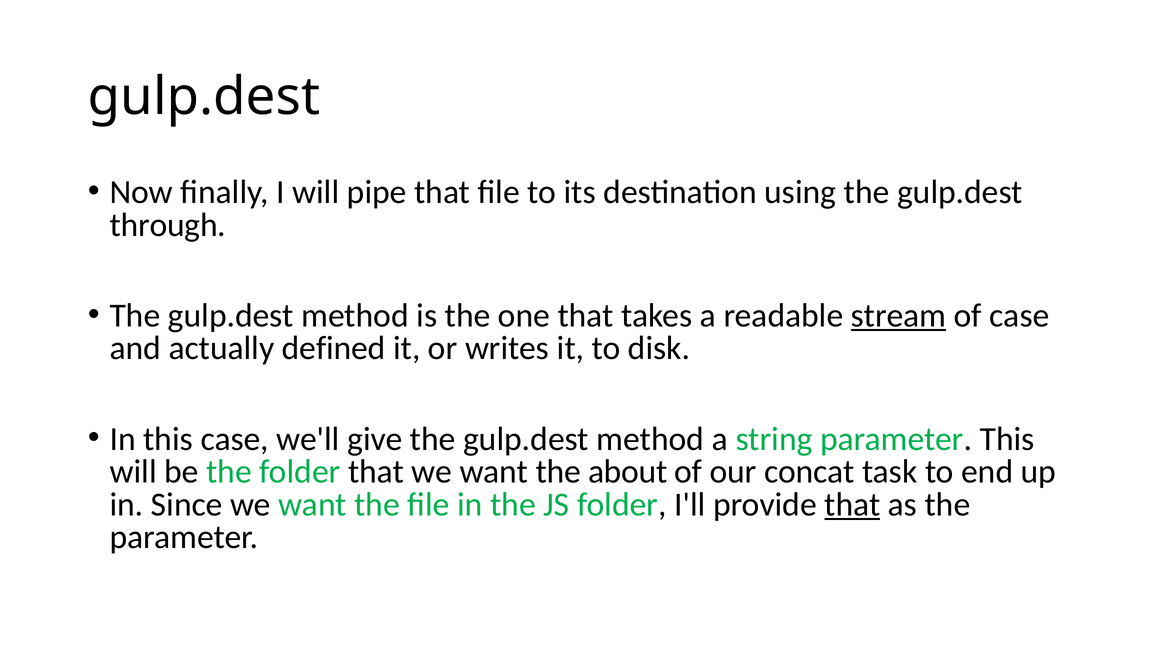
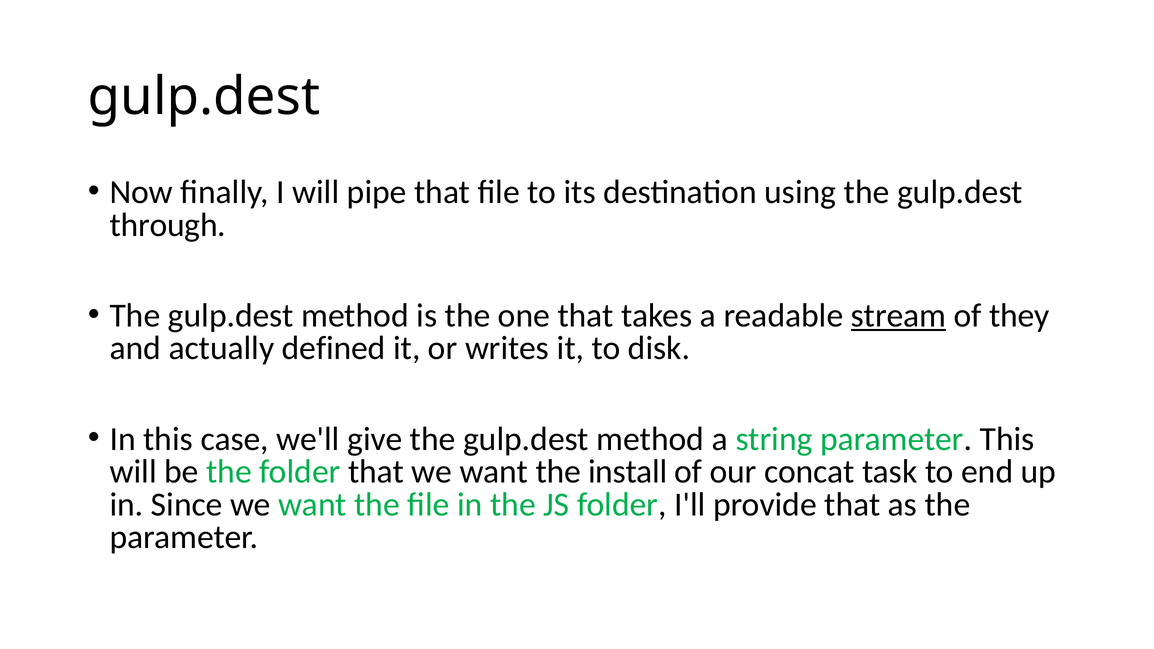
of case: case -> they
about: about -> install
that at (852, 505) underline: present -> none
